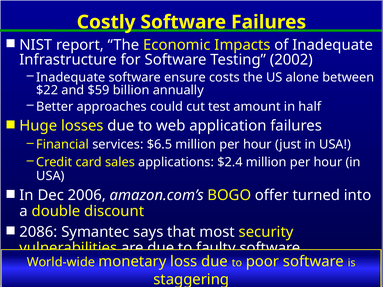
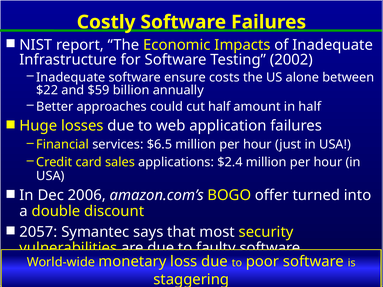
cut test: test -> half
2086: 2086 -> 2057
